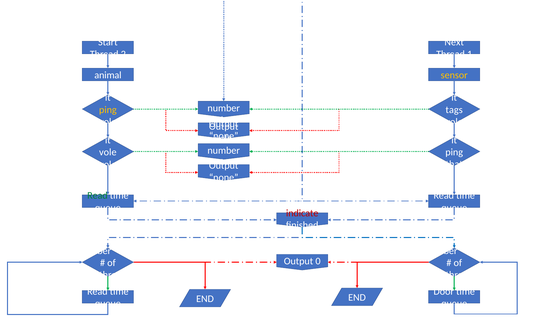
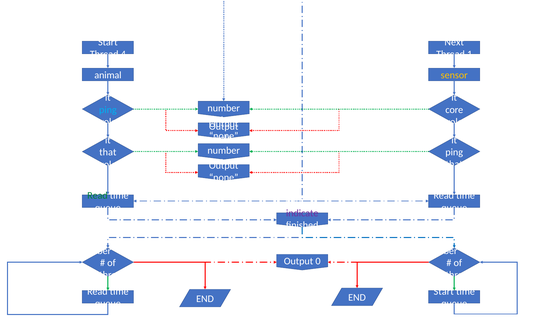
Thread 2: 2 -> 4
ping at (108, 110) colour: yellow -> light blue
tags: tags -> core
vole at (108, 152): vole -> that
indicate colour: red -> purple
Door at (444, 291): Door -> Start
